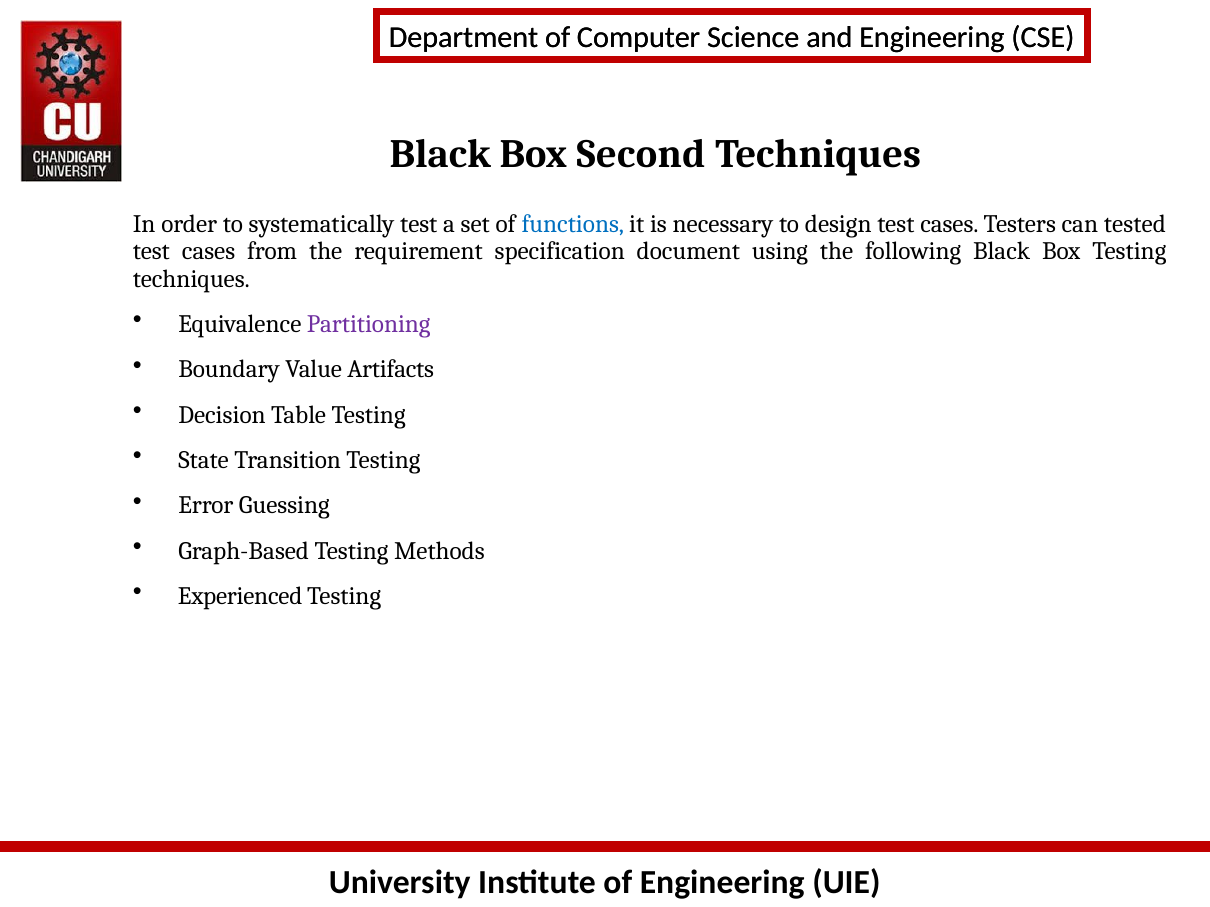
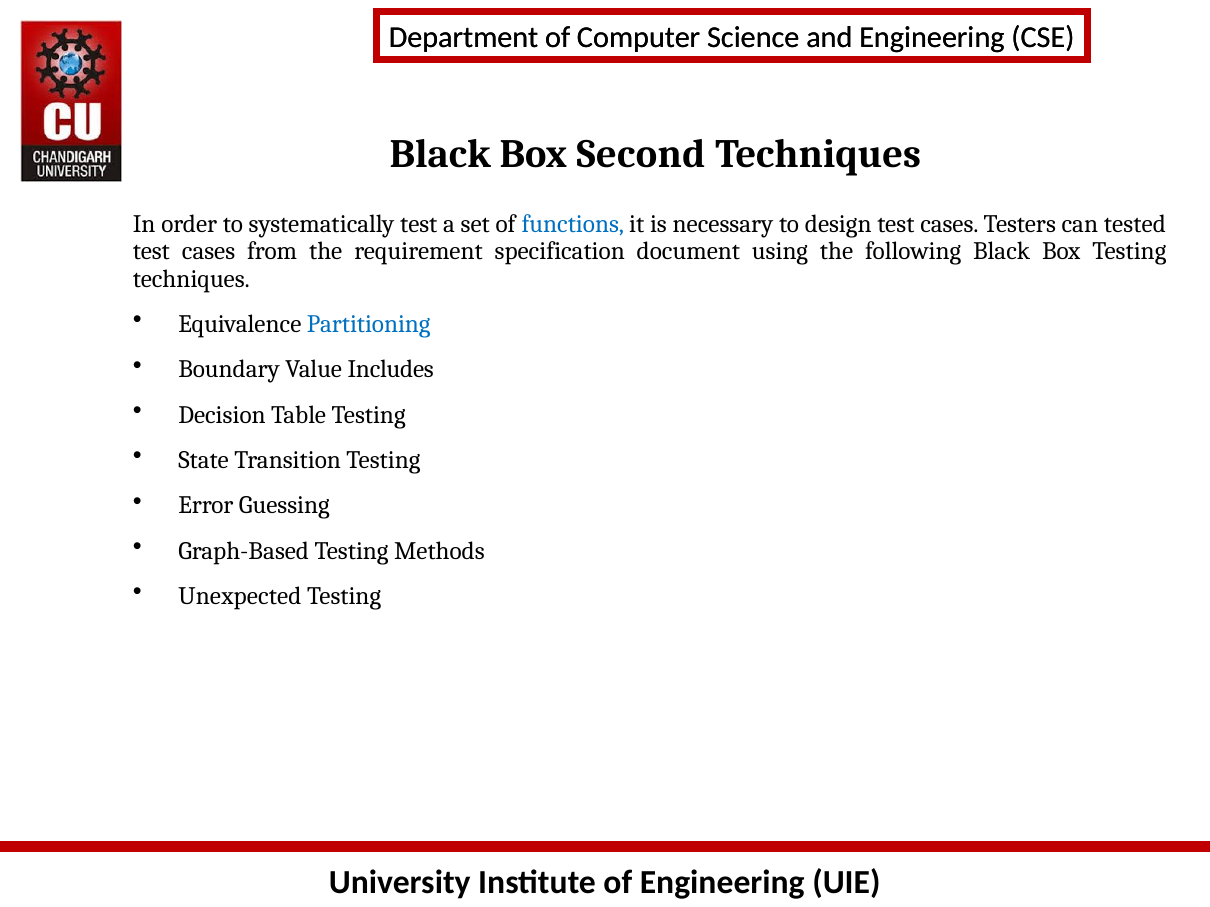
Partitioning colour: purple -> blue
Artifacts: Artifacts -> Includes
Experienced: Experienced -> Unexpected
